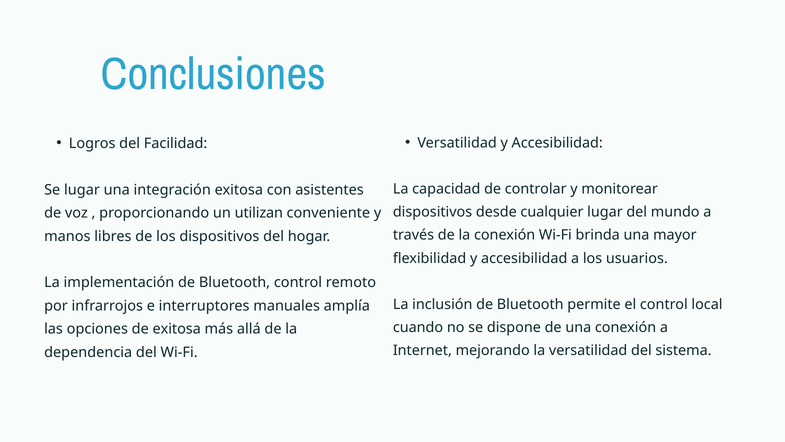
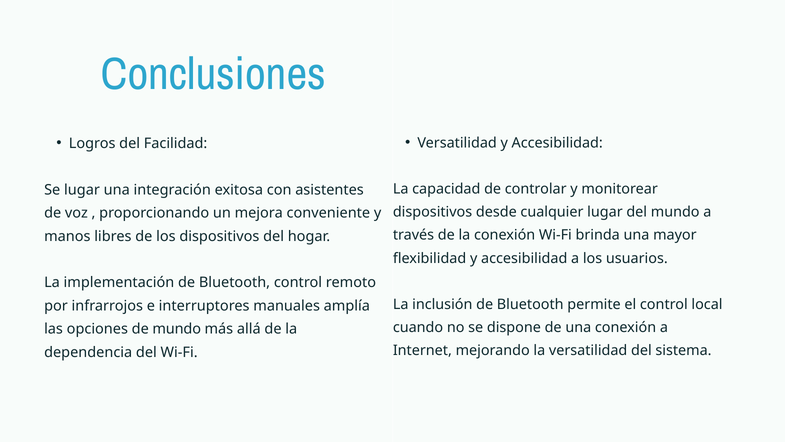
utilizan: utilizan -> mejora
de exitosa: exitosa -> mundo
